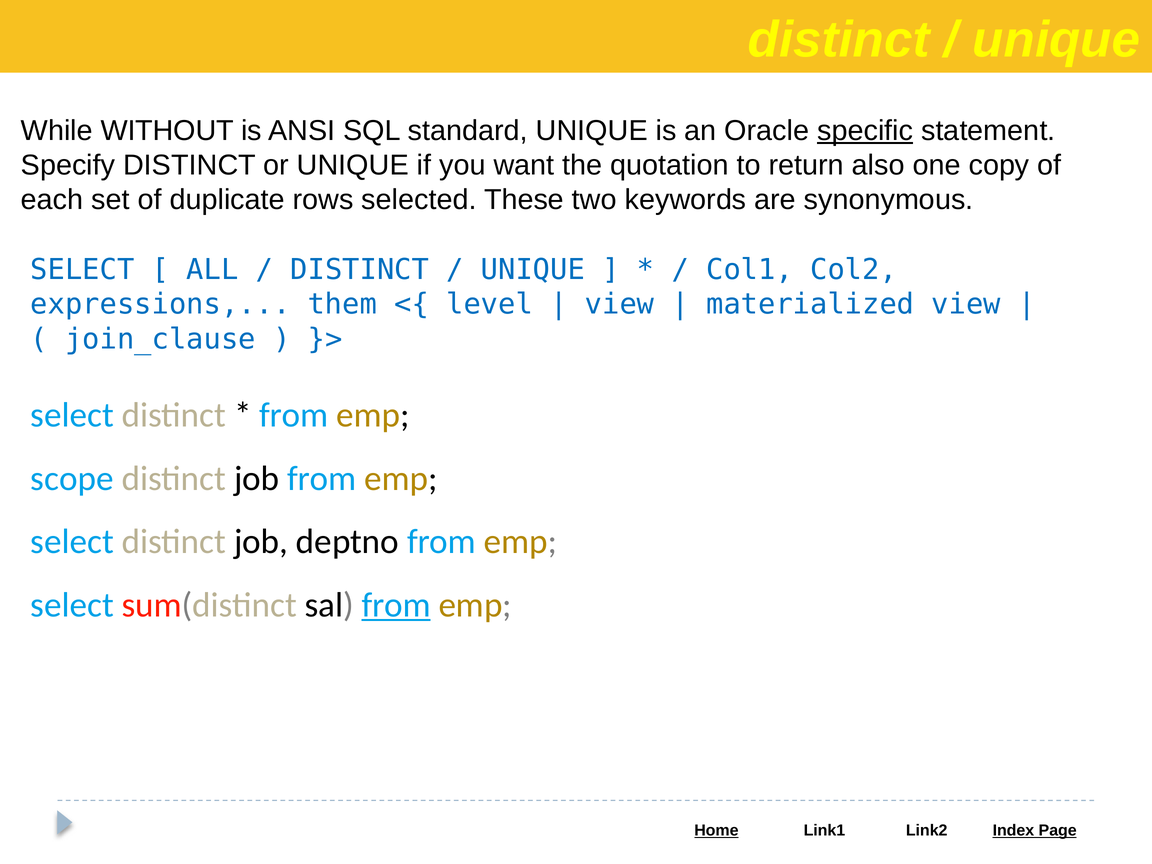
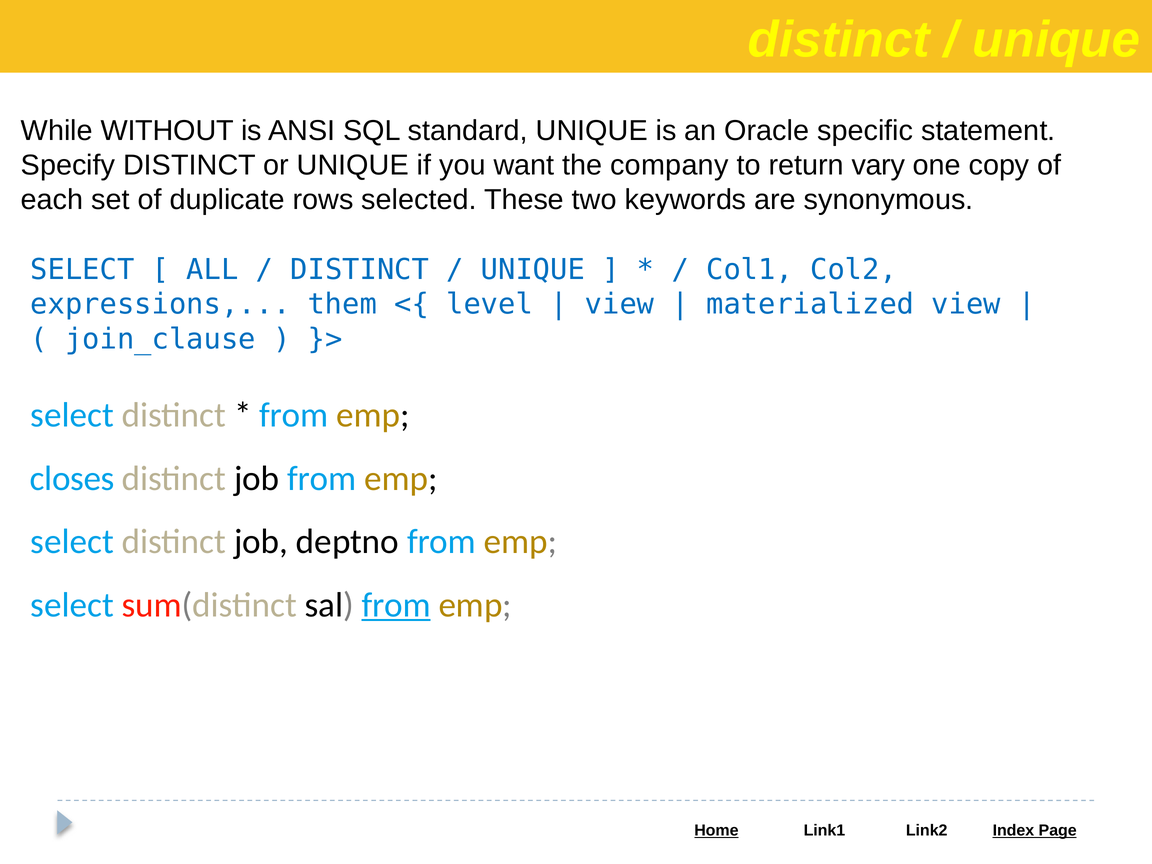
specific underline: present -> none
quotation: quotation -> company
also: also -> vary
scope: scope -> closes
